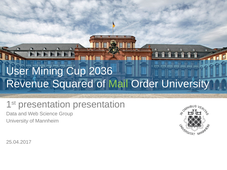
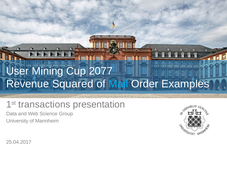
2036: 2036 -> 2077
Mail colour: light green -> light blue
Order University: University -> Examples
1st presentation: presentation -> transactions
